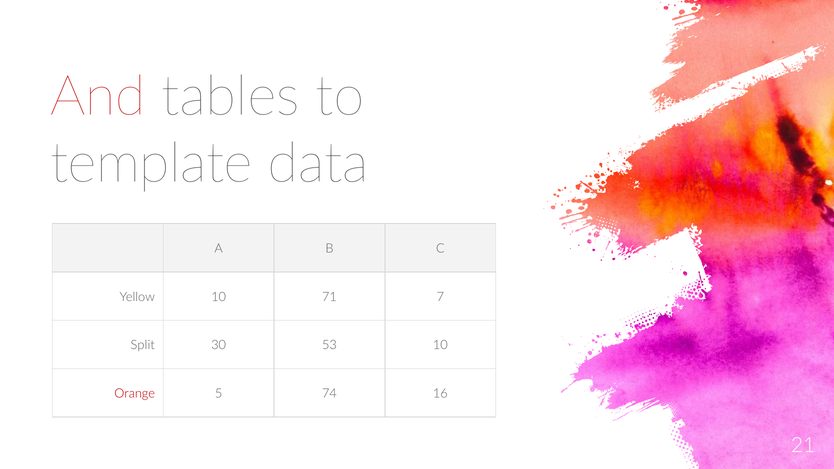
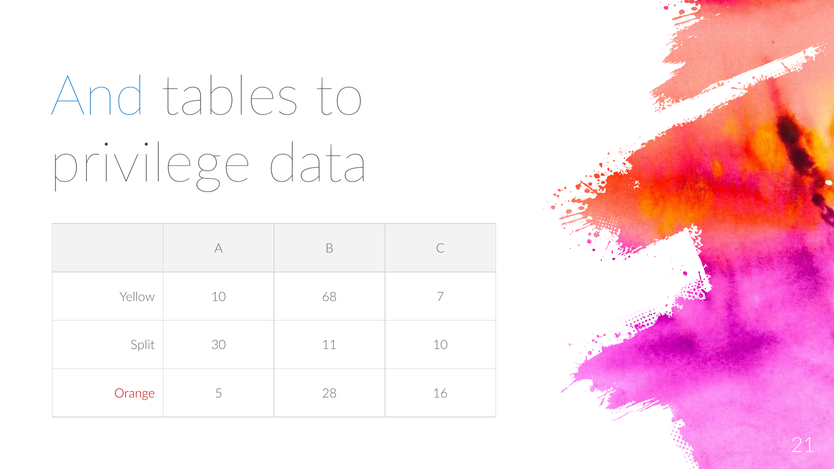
And colour: red -> blue
template: template -> privilege
71: 71 -> 68
53: 53 -> 11
74: 74 -> 28
